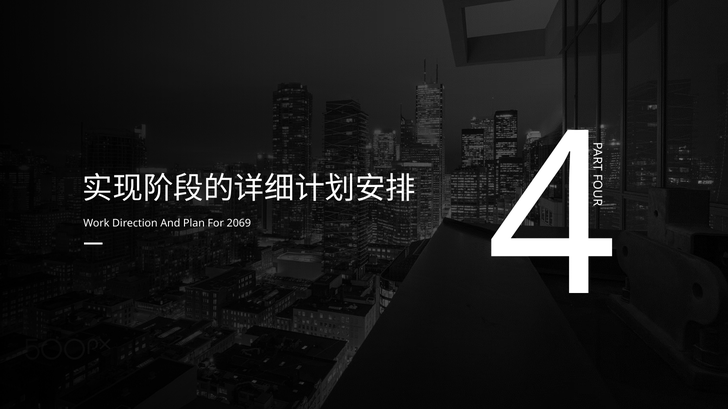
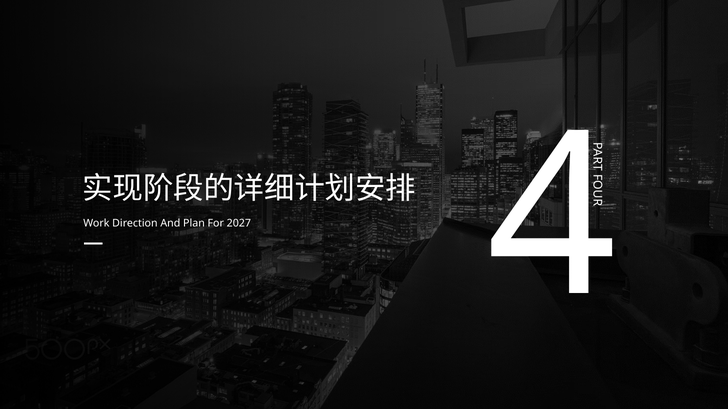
2069: 2069 -> 2027
